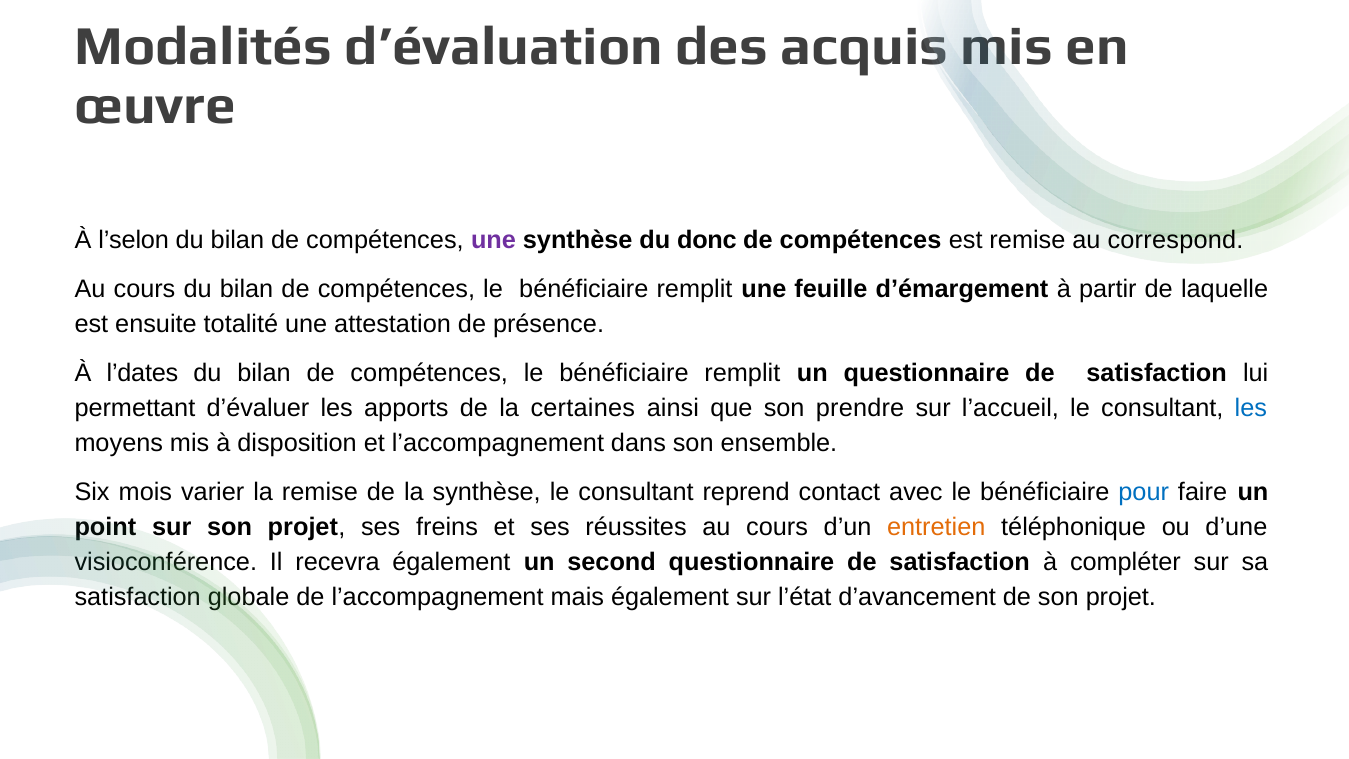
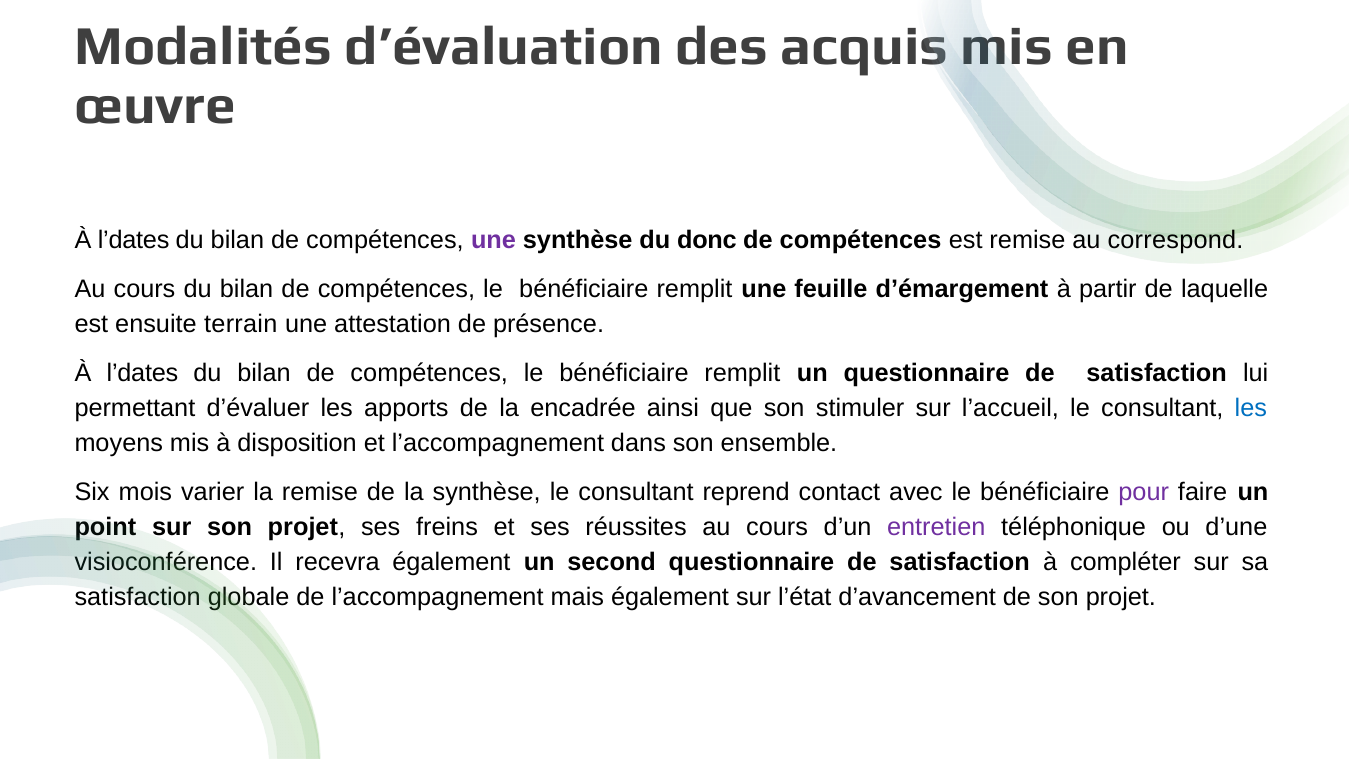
l’selon at (134, 240): l’selon -> l’dates
totalité: totalité -> terrain
certaines: certaines -> encadrée
prendre: prendre -> stimuler
pour colour: blue -> purple
entretien colour: orange -> purple
